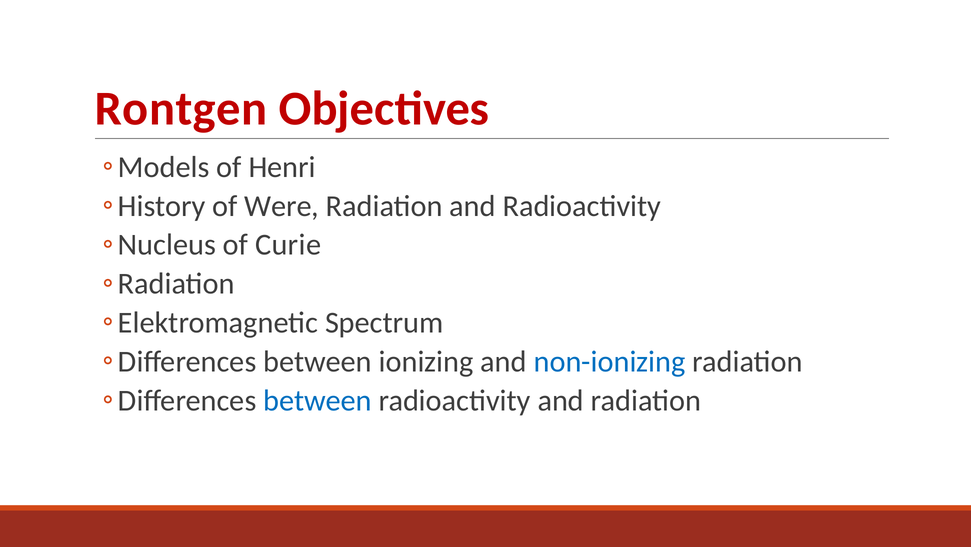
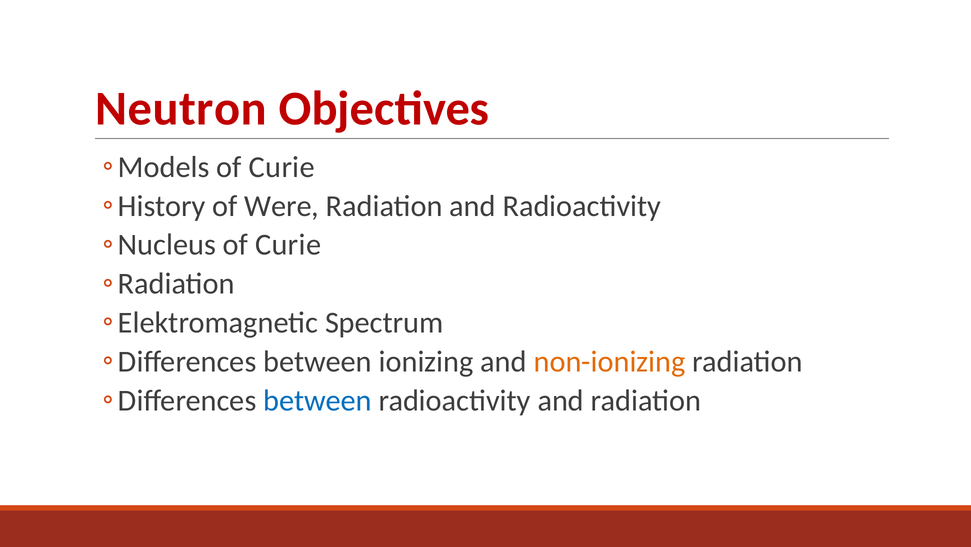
Rontgen: Rontgen -> Neutron
Henri at (282, 167): Henri -> Curie
non-ionizing colour: blue -> orange
